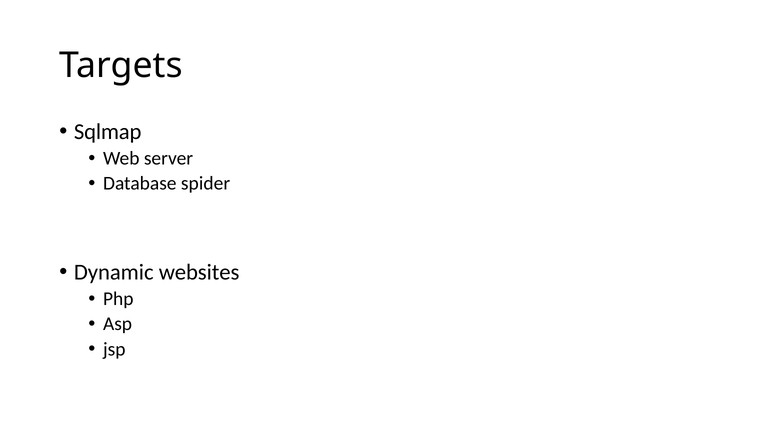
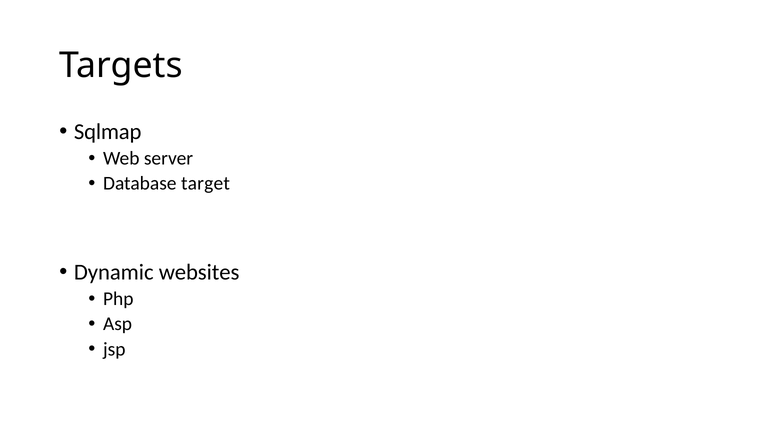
spider: spider -> target
